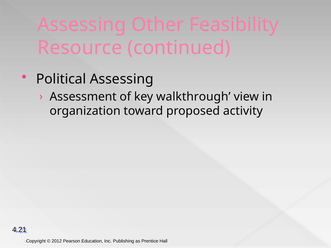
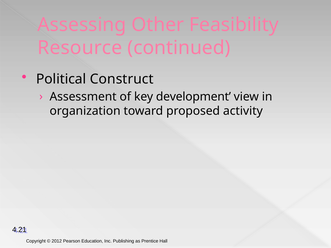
Political Assessing: Assessing -> Construct
walkthrough: walkthrough -> development
